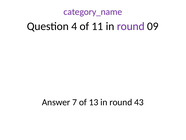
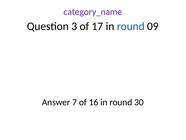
4: 4 -> 3
11: 11 -> 17
round at (131, 26) colour: purple -> blue
13: 13 -> 16
43: 43 -> 30
